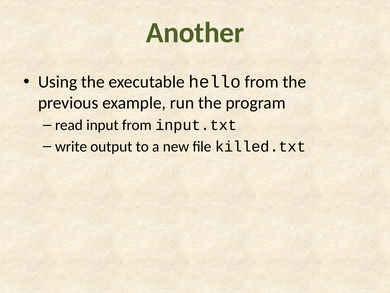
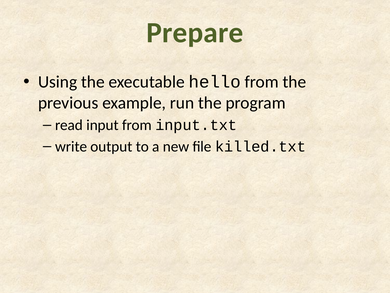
Another: Another -> Prepare
